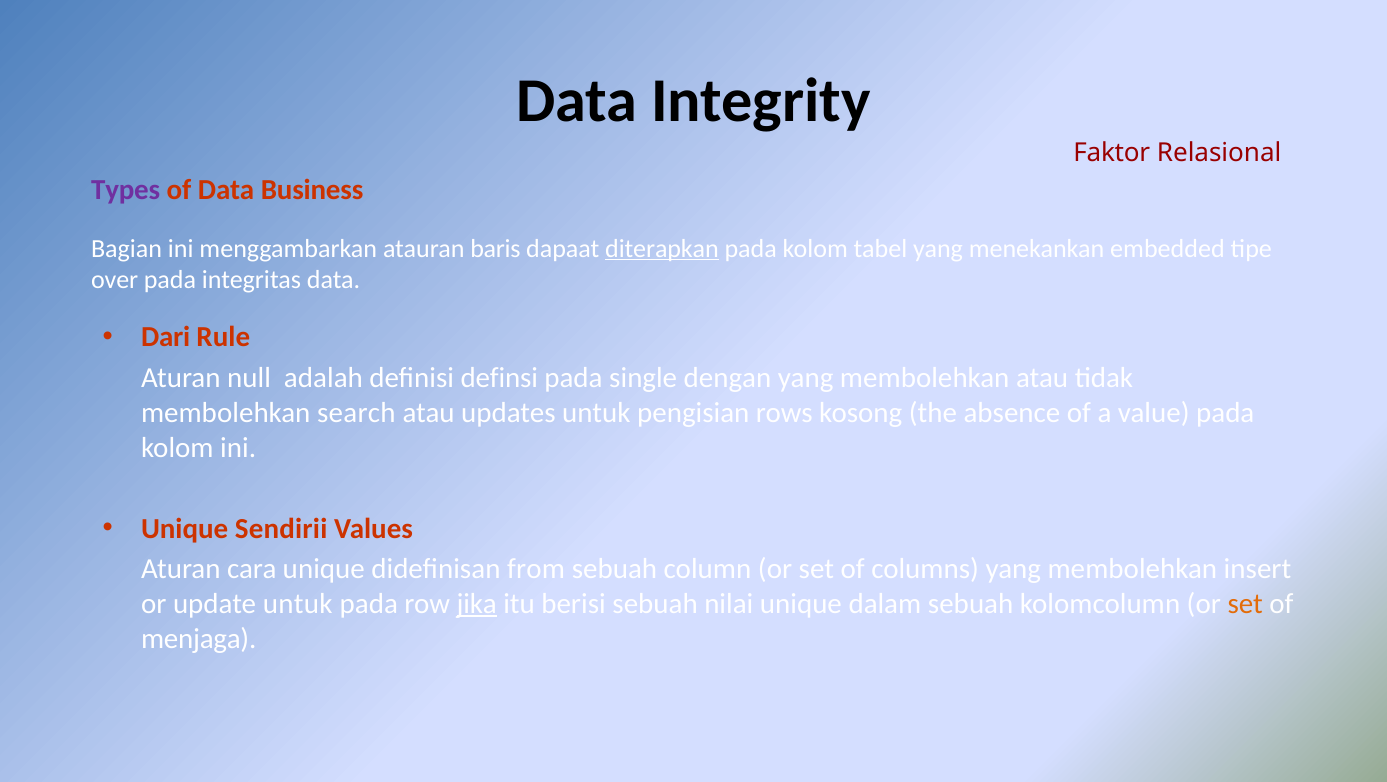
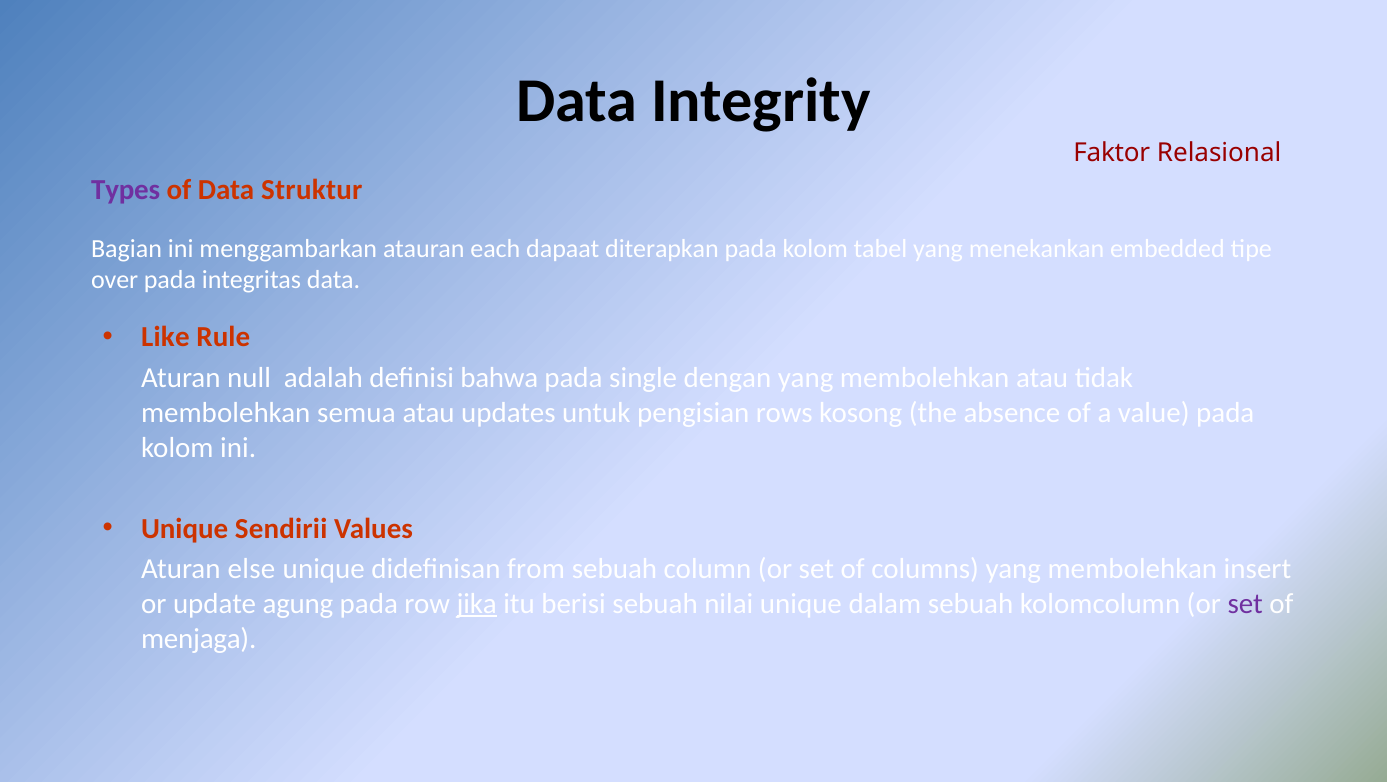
Business: Business -> Struktur
baris: baris -> each
diterapkan underline: present -> none
Dari: Dari -> Like
definsi: definsi -> bahwa
search: search -> semua
cara: cara -> else
update untuk: untuk -> agung
set at (1245, 604) colour: orange -> purple
